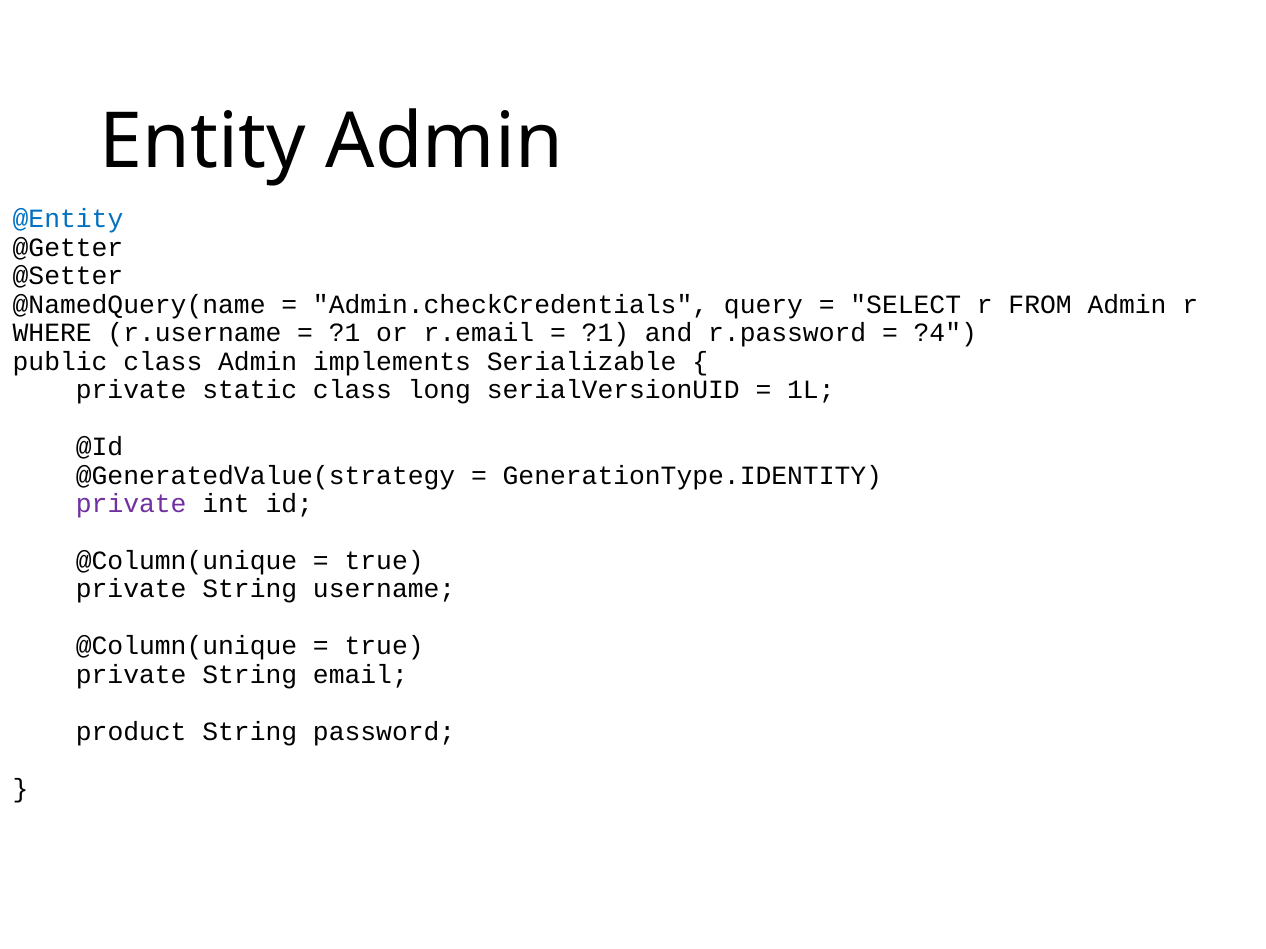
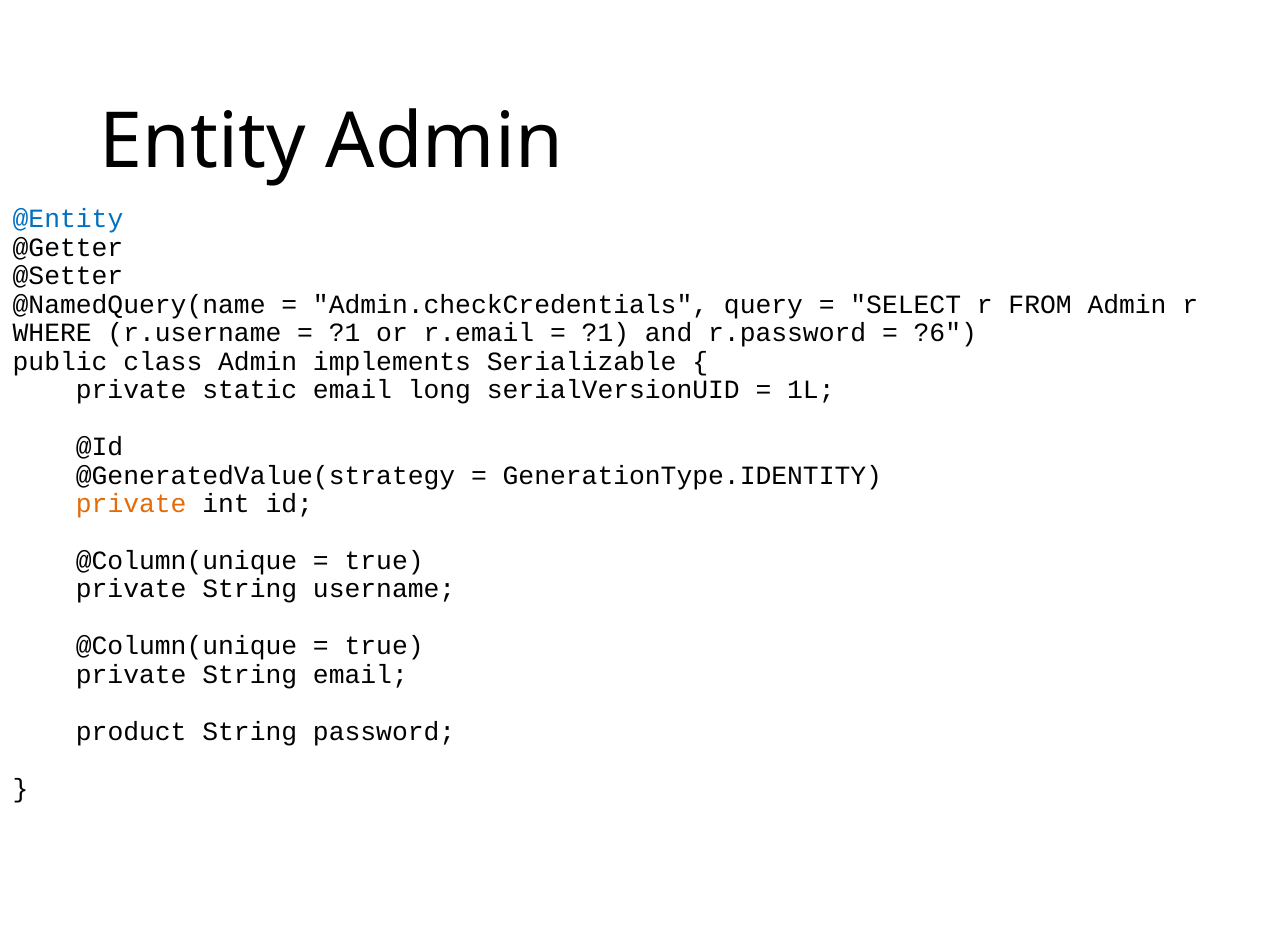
?4: ?4 -> ?6
static class: class -> email
private at (131, 504) colour: purple -> orange
